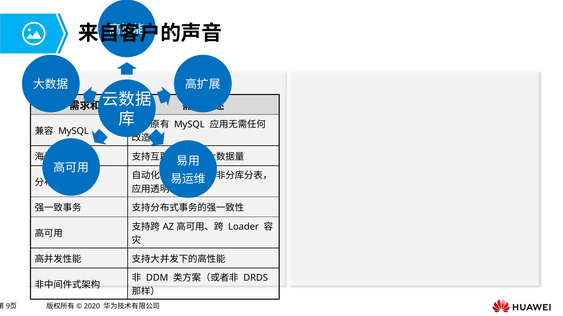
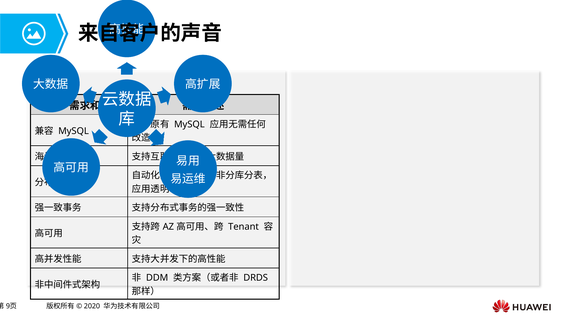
Loader: Loader -> Tenant
